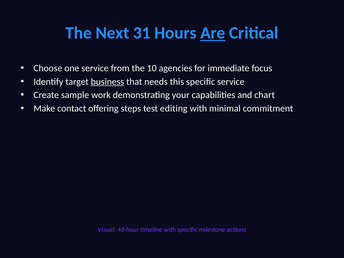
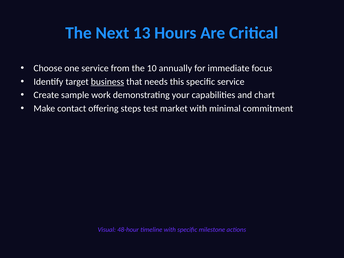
31: 31 -> 13
Are underline: present -> none
agencies: agencies -> annually
editing: editing -> market
